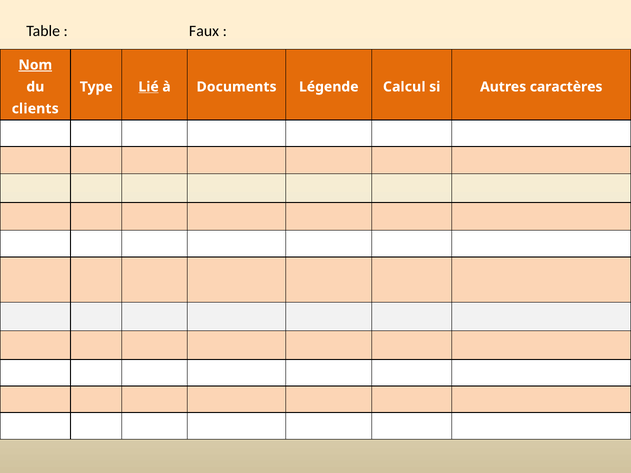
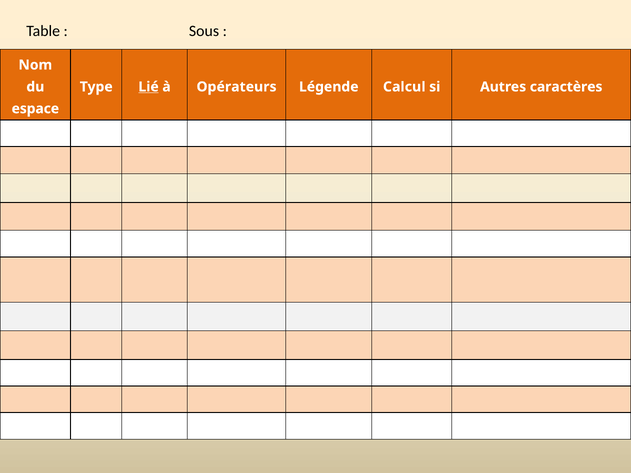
Faux: Faux -> Sous
Nom underline: present -> none
Documents: Documents -> Opérateurs
clients: clients -> espace
